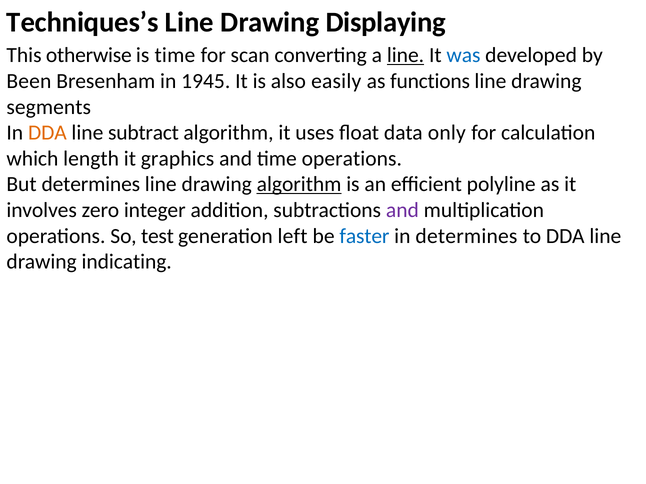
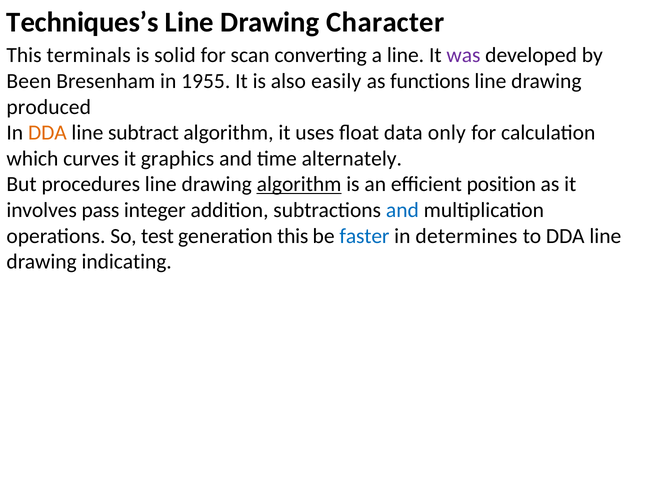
Displaying: Displaying -> Character
otherwise: otherwise -> terminals
is time: time -> solid
line at (406, 55) underline: present -> none
was colour: blue -> purple
1945: 1945 -> 1955
segments: segments -> produced
length: length -> curves
time operations: operations -> alternately
But determines: determines -> procedures
polyline: polyline -> position
zero: zero -> pass
and at (402, 210) colour: purple -> blue
generation left: left -> this
